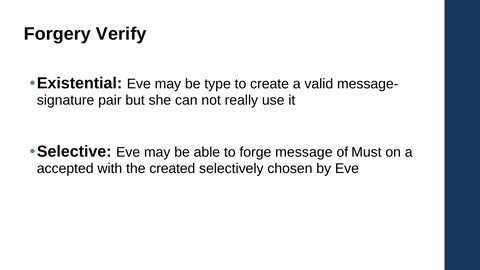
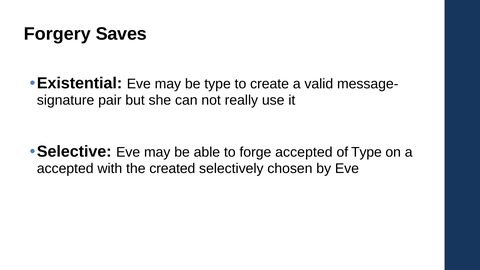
Verify: Verify -> Saves
forge message: message -> accepted
of Must: Must -> Type
